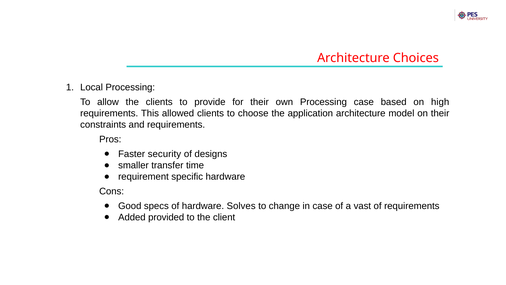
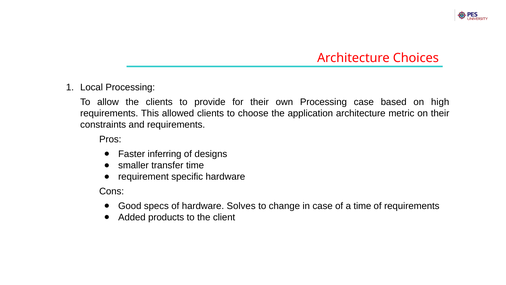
model: model -> metric
security: security -> inferring
a vast: vast -> time
provided: provided -> products
